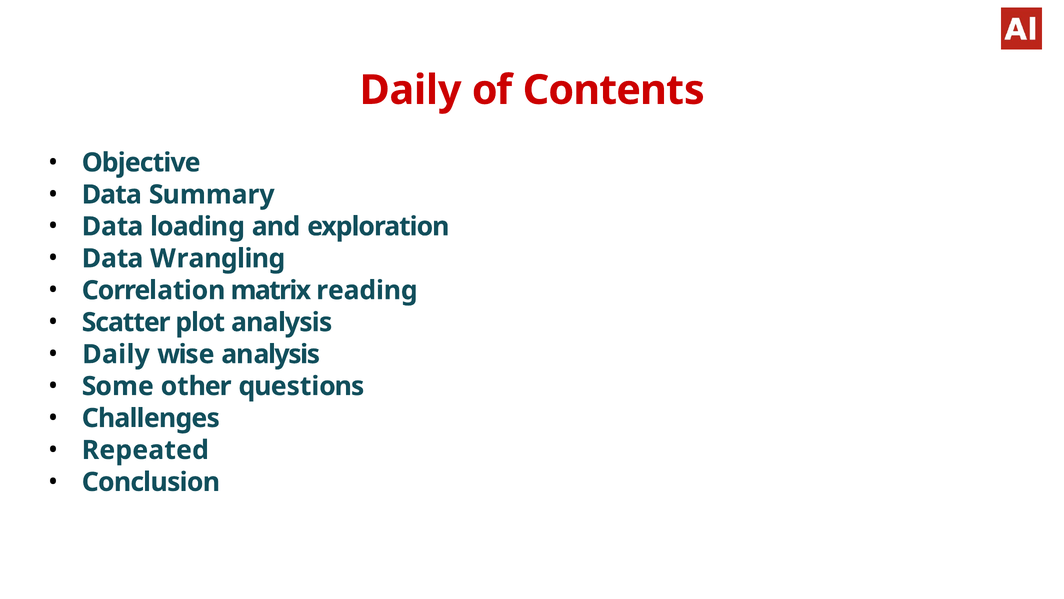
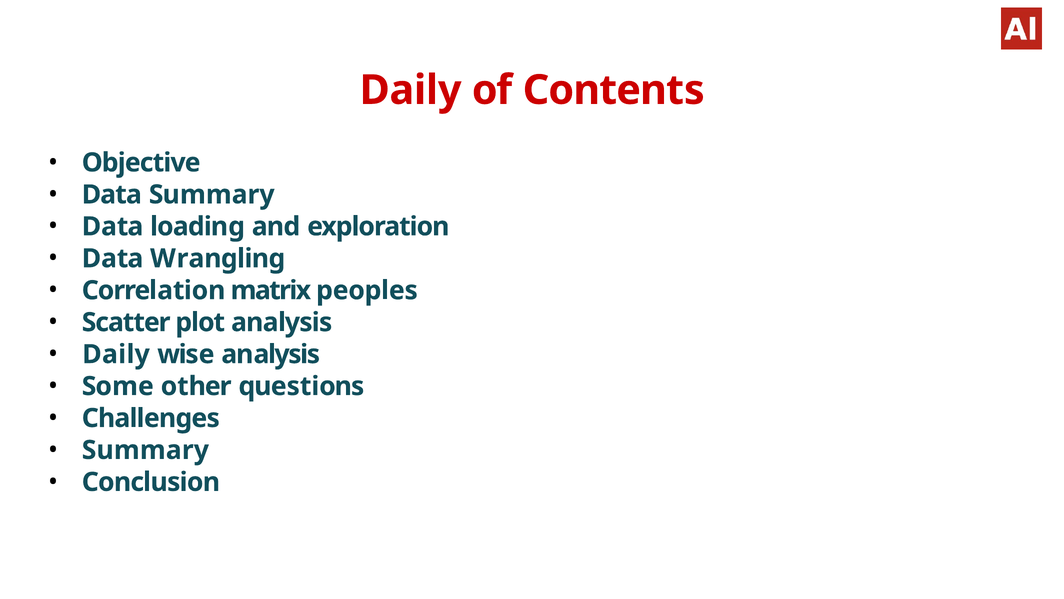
reading: reading -> peoples
Repeated at (145, 450): Repeated -> Summary
